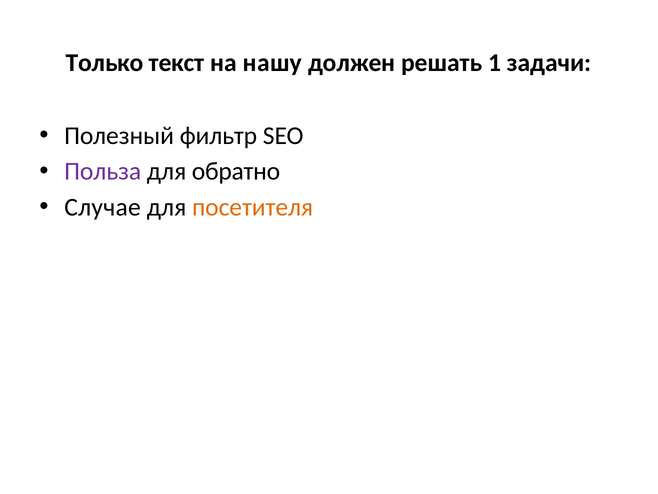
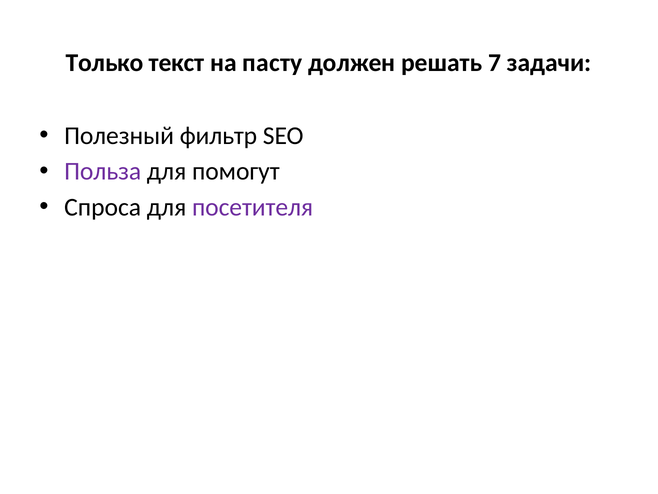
нашу: нашу -> пасту
1: 1 -> 7
обратно: обратно -> помогут
Случае: Случае -> Спроса
посетителя colour: orange -> purple
